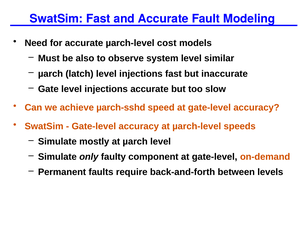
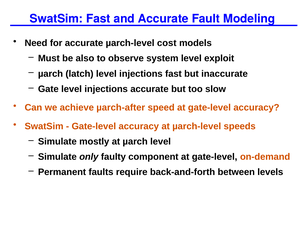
similar: similar -> exploit
µarch-sshd: µarch-sshd -> µarch-after
